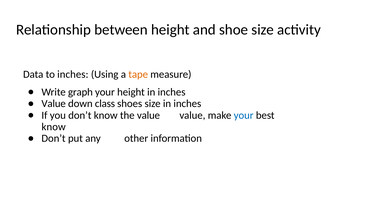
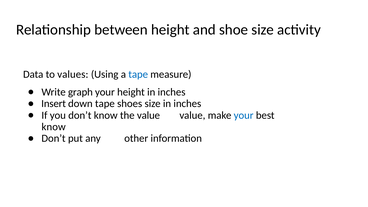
to inches: inches -> values
tape at (138, 74) colour: orange -> blue
Value at (54, 104): Value -> Insert
down class: class -> tape
